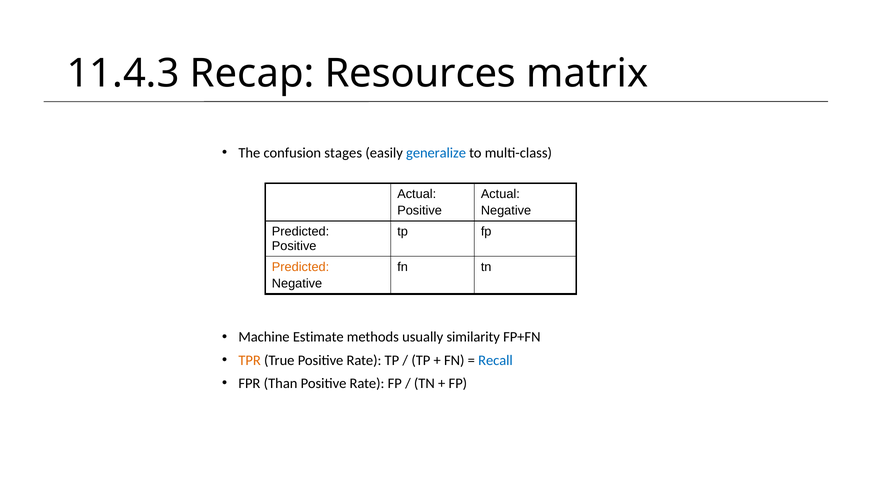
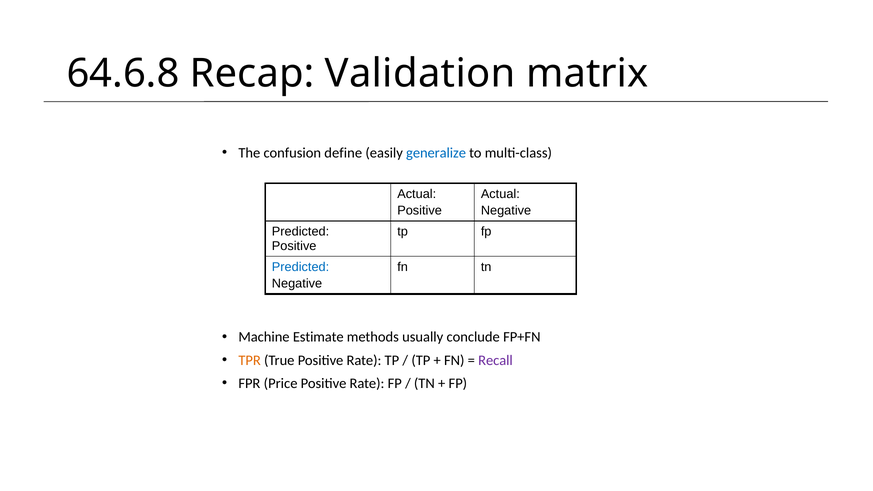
11.4.3: 11.4.3 -> 64.6.8
Resources: Resources -> Validation
stages: stages -> define
Predicted at (301, 267) colour: orange -> blue
similarity: similarity -> conclude
Recall colour: blue -> purple
Than: Than -> Price
